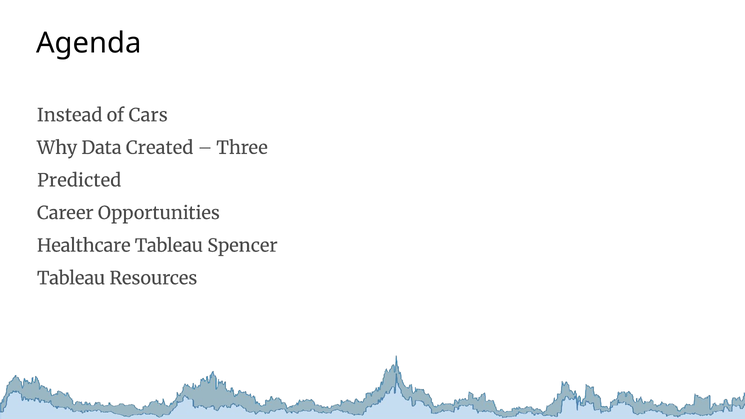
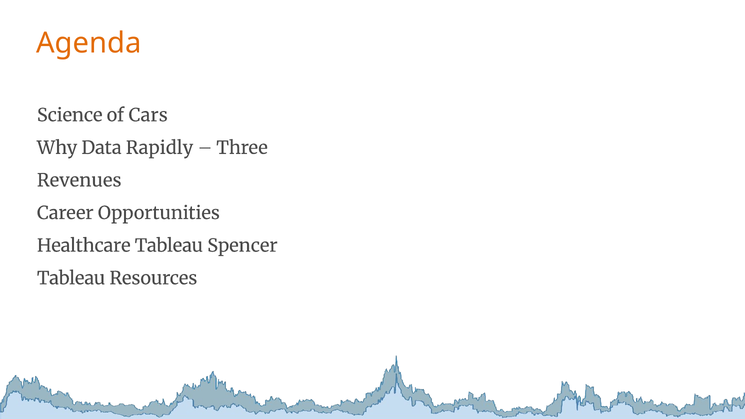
Agenda colour: black -> orange
Instead: Instead -> Science
Created: Created -> Rapidly
Predicted: Predicted -> Revenues
